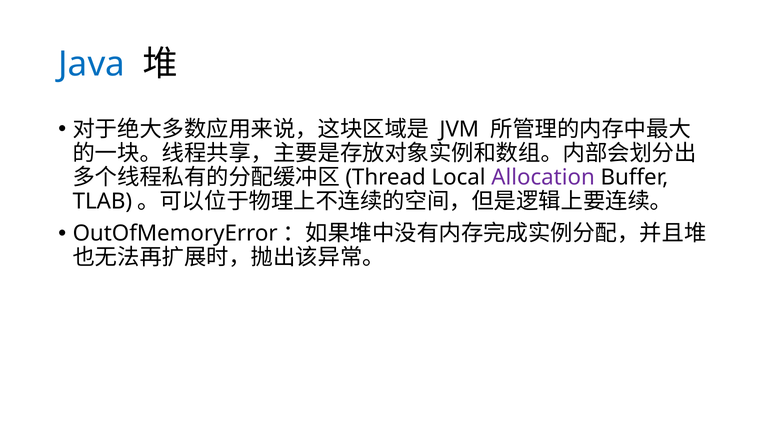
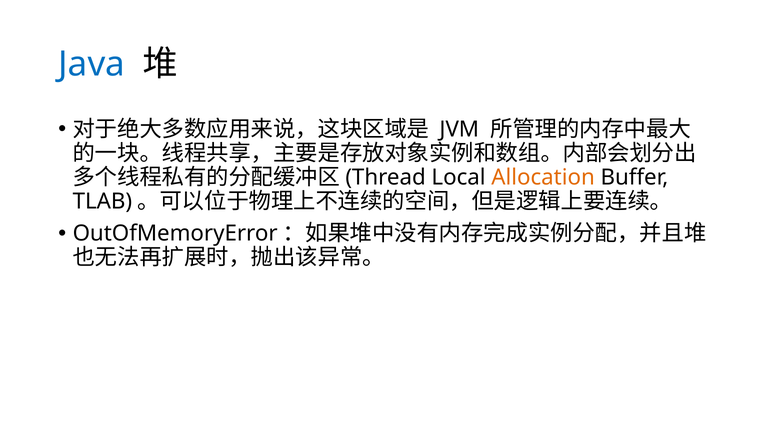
Allocation colour: purple -> orange
